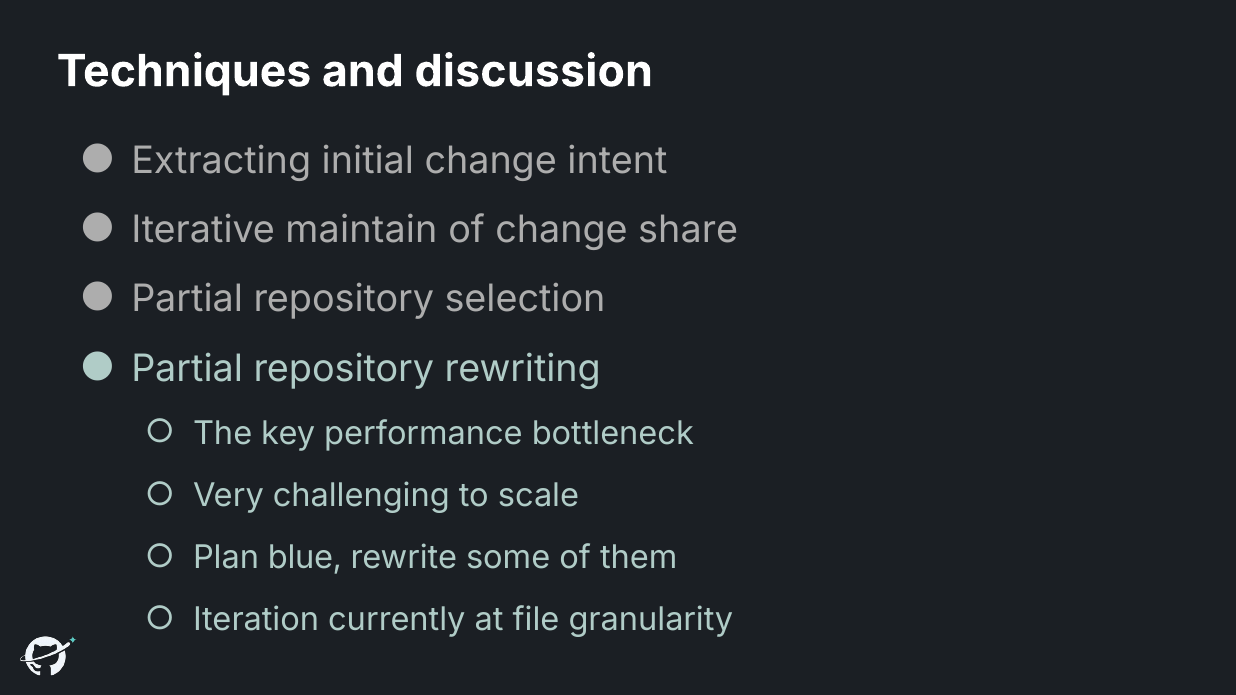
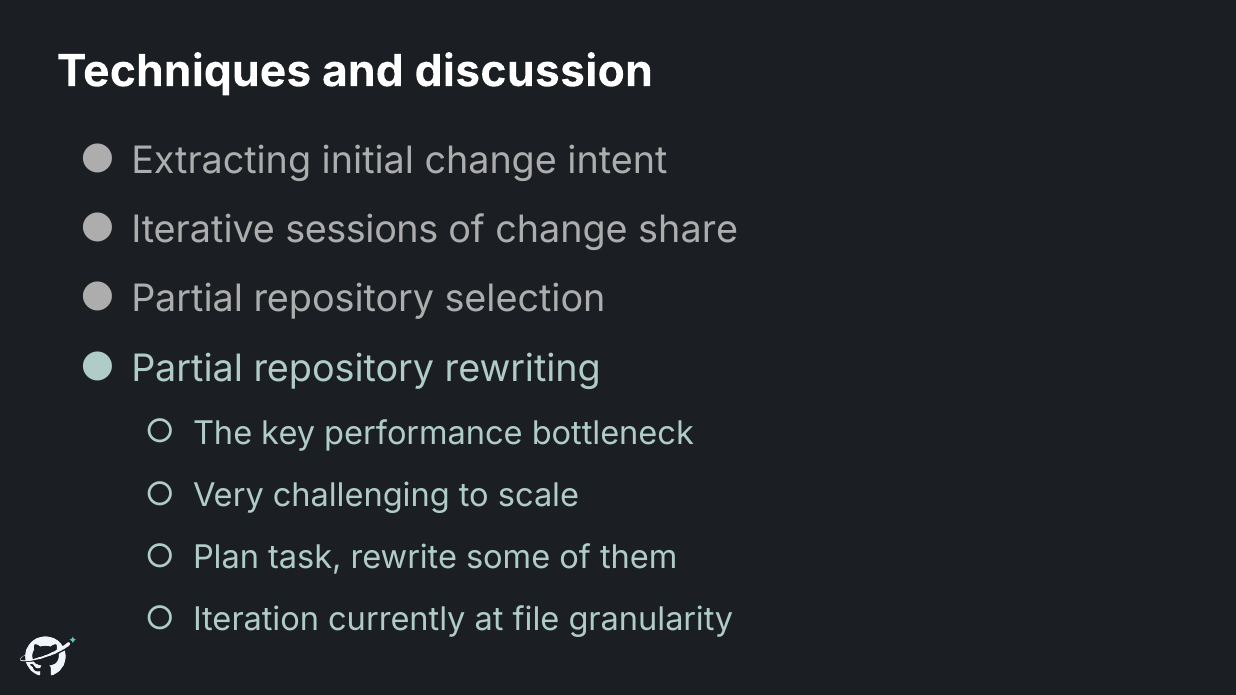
maintain: maintain -> sessions
blue: blue -> task
